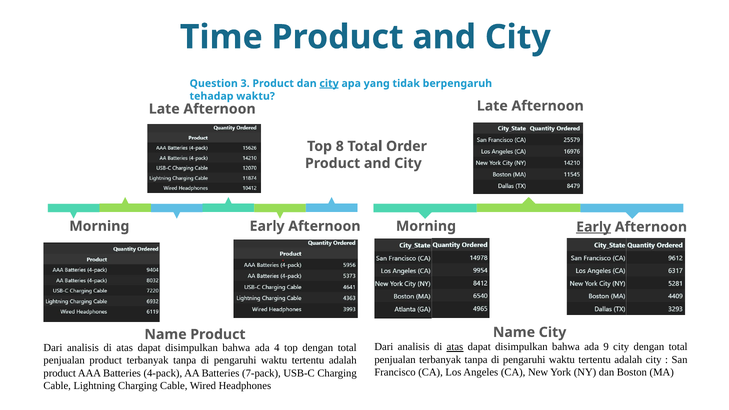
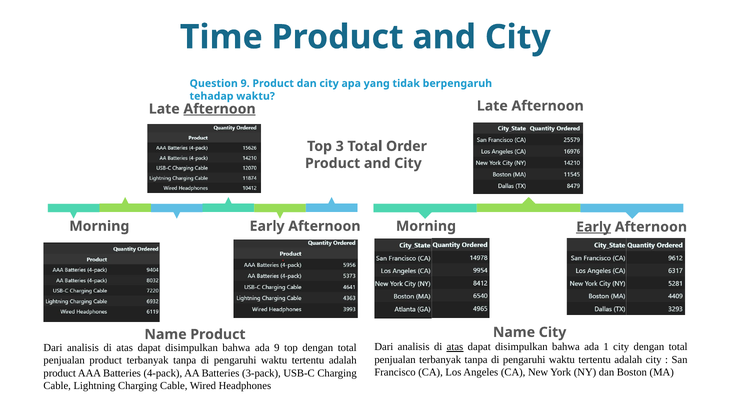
Question 3: 3 -> 9
city at (329, 83) underline: present -> none
Afternoon at (220, 109) underline: none -> present
8: 8 -> 3
9: 9 -> 1
ada 4: 4 -> 9
7-pack: 7-pack -> 3-pack
